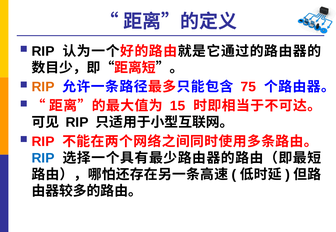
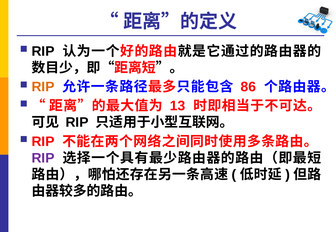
75: 75 -> 86
15: 15 -> 13
RIP at (43, 158) colour: blue -> purple
